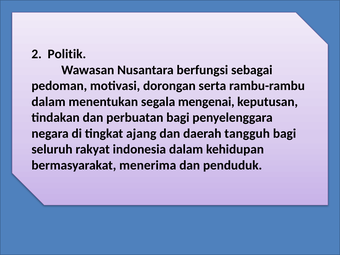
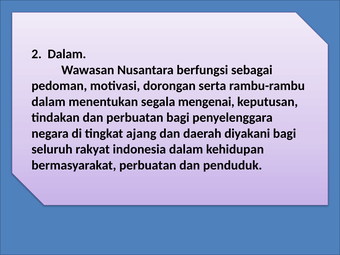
2 Politik: Politik -> Dalam
tangguh: tangguh -> diyakani
bermasyarakat menerima: menerima -> perbuatan
